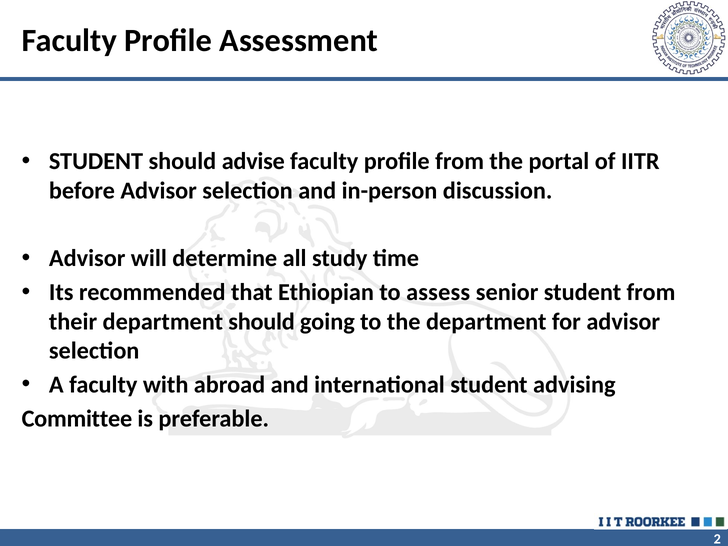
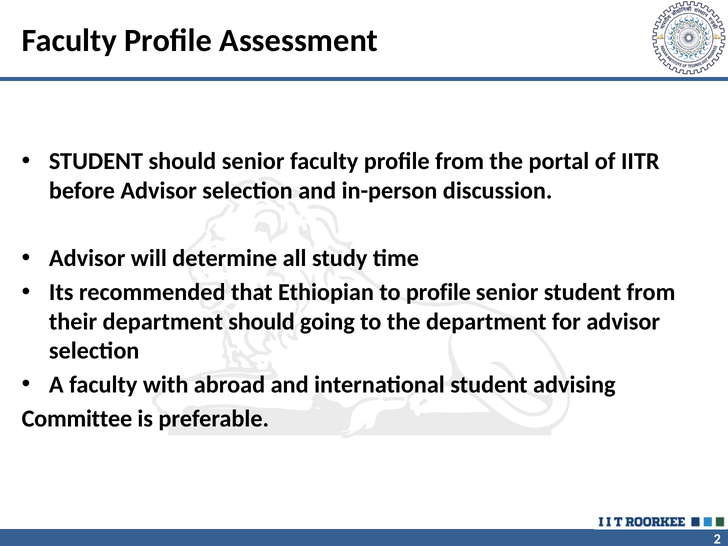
should advise: advise -> senior
to assess: assess -> profile
